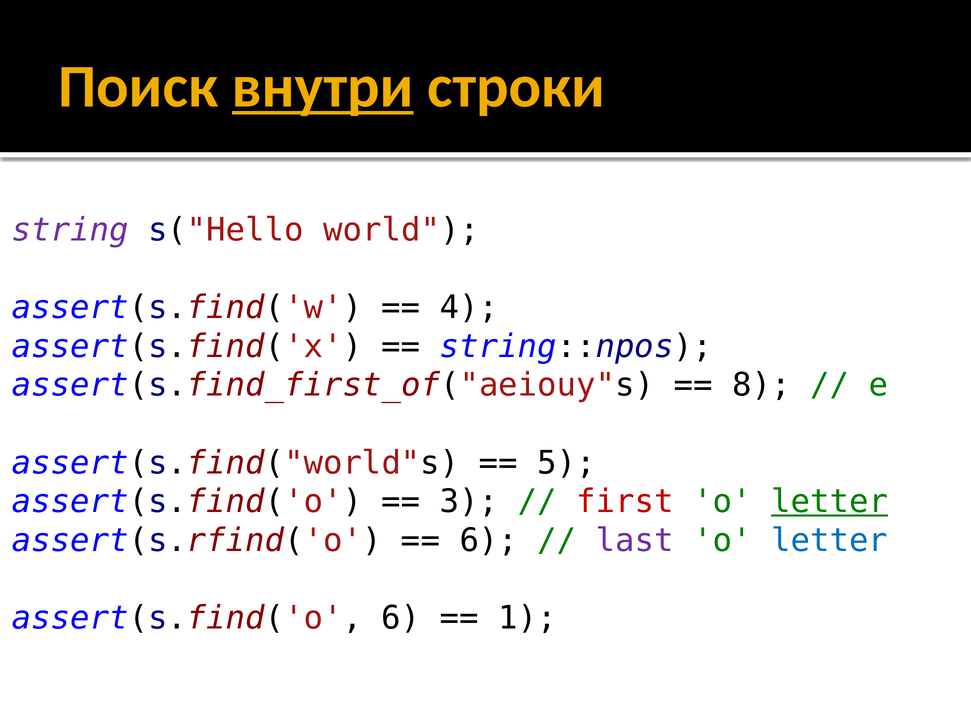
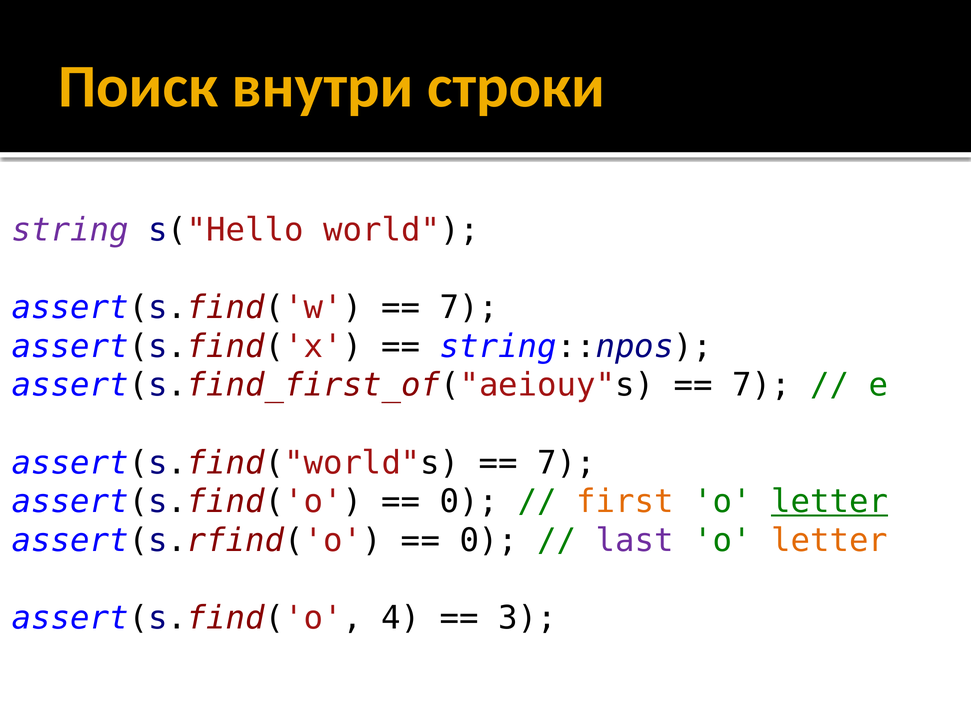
внутри underline: present -> none
4 at (469, 308): 4 -> 7
8 at (762, 385): 8 -> 7
5 at (566, 463): 5 -> 7
3 at (469, 502): 3 -> 0
first colour: red -> orange
6 at (489, 541): 6 -> 0
letter at (830, 541) colour: blue -> orange
assert(s.find('o 6: 6 -> 4
1: 1 -> 3
